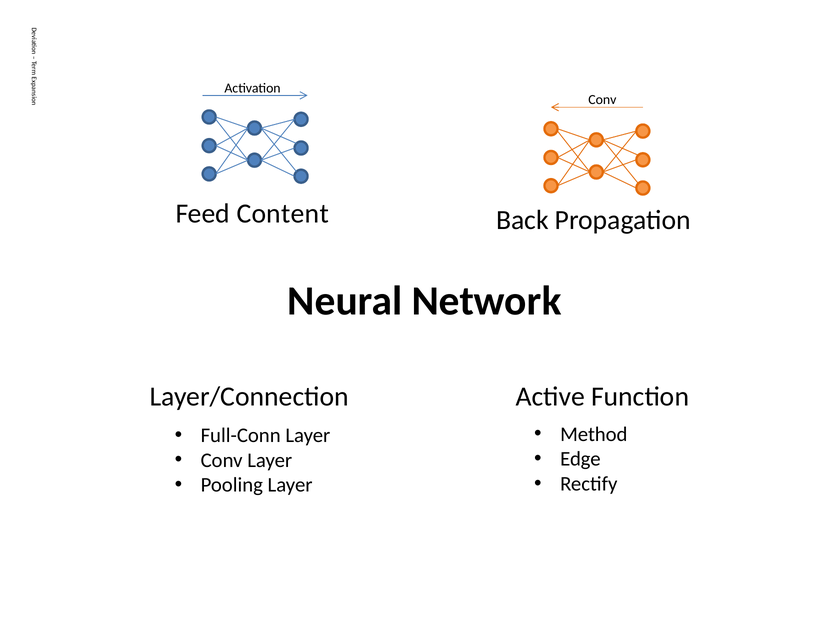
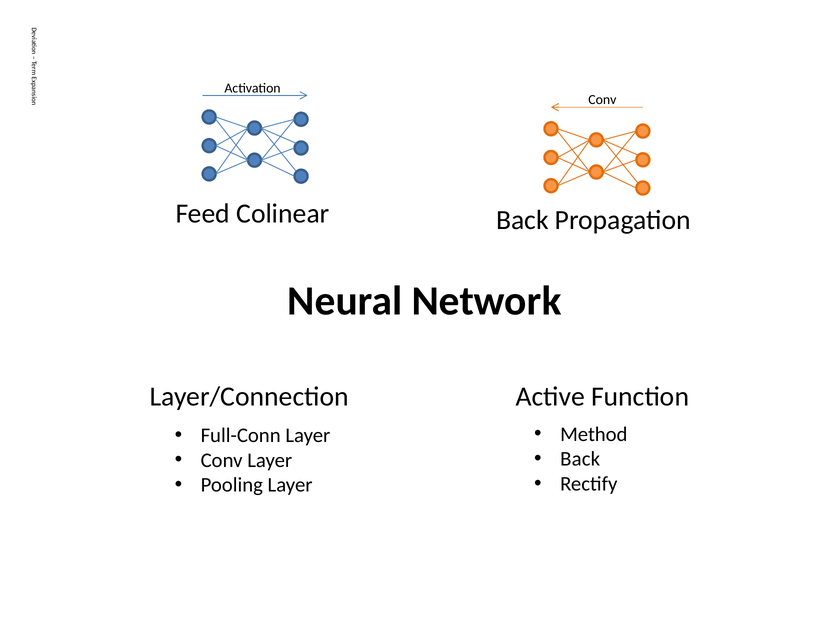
Content: Content -> Colinear
Edge at (580, 459): Edge -> Back
